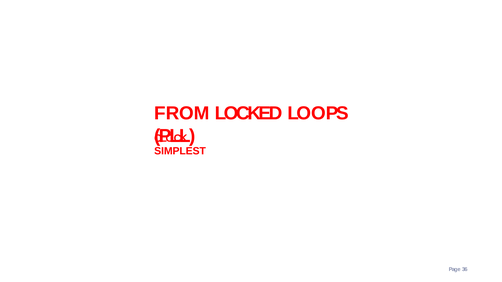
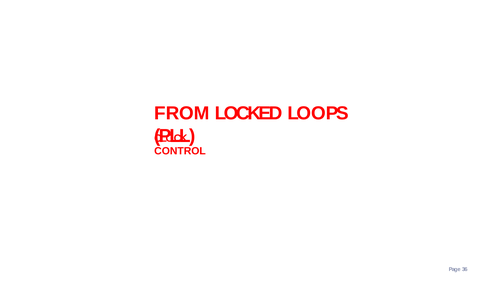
SIMPLEST: SIMPLEST -> CONTROL
